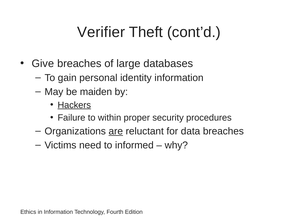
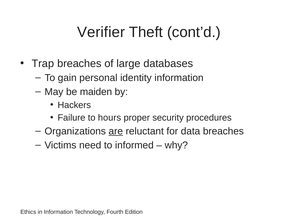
Give: Give -> Trap
Hackers underline: present -> none
within: within -> hours
